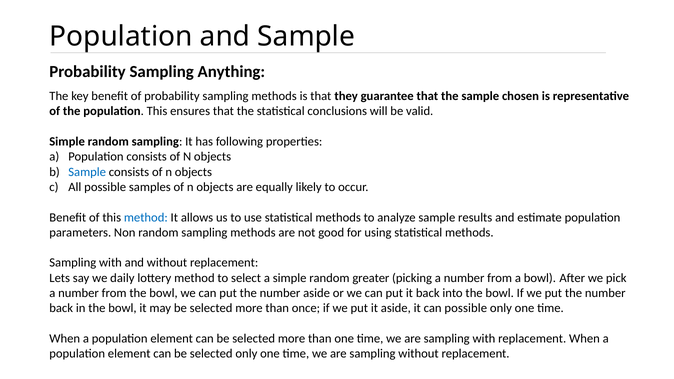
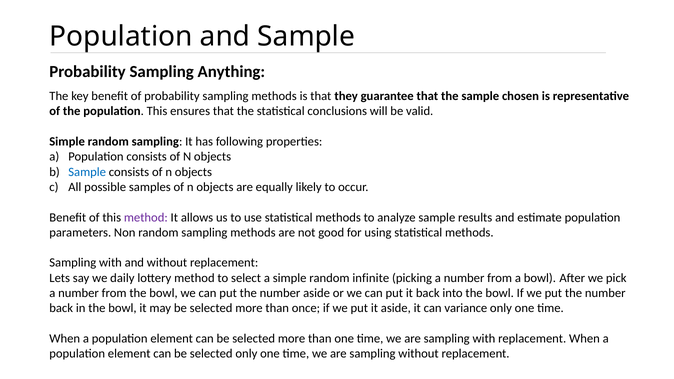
method at (146, 217) colour: blue -> purple
greater: greater -> infinite
can possible: possible -> variance
